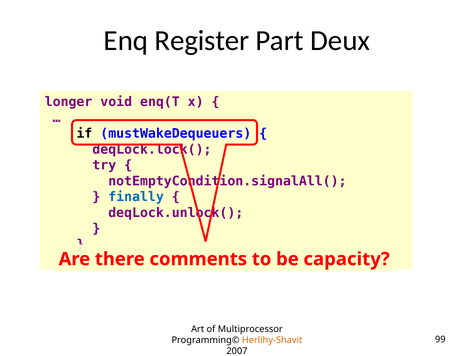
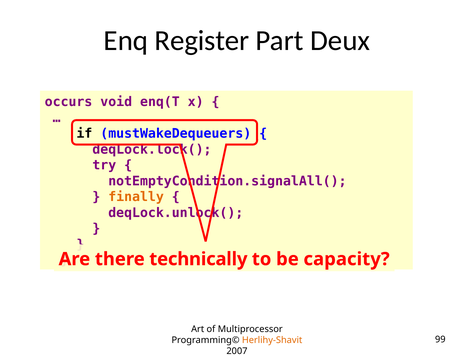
longer: longer -> occurs
finally colour: blue -> orange
comments: comments -> technically
